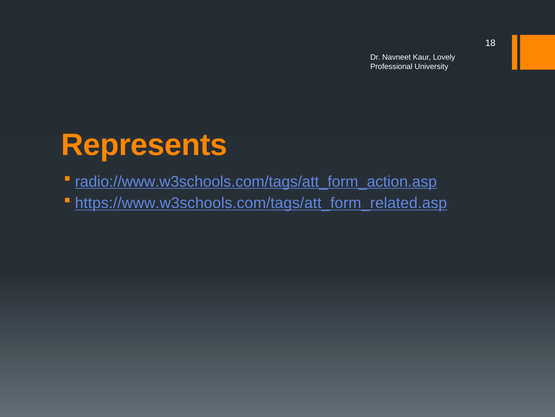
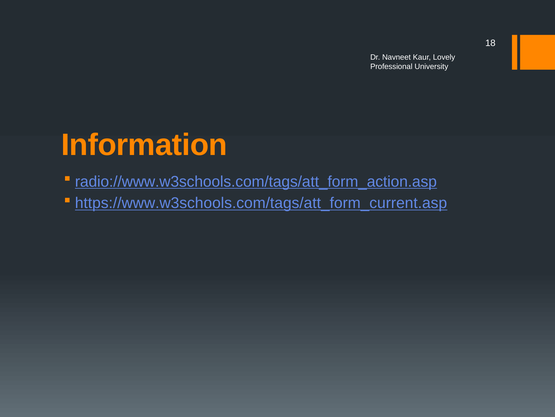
Represents: Represents -> Information
https://www.w3schools.com/tags/att_form_related.asp: https://www.w3schools.com/tags/att_form_related.asp -> https://www.w3schools.com/tags/att_form_current.asp
